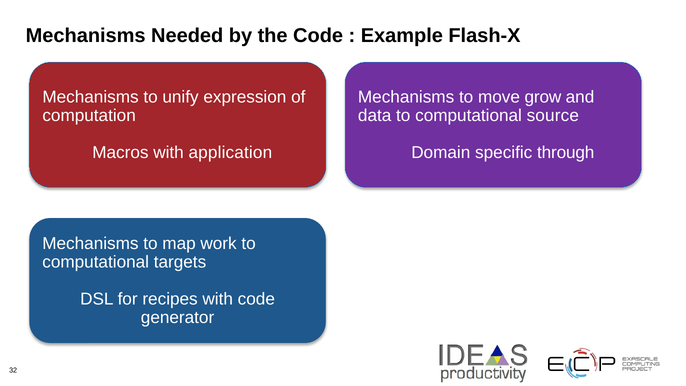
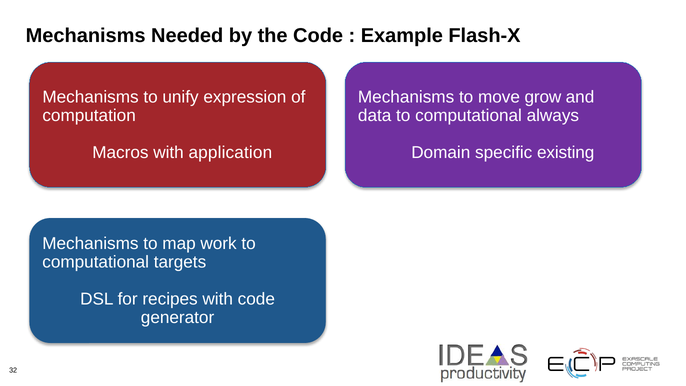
source: source -> always
through: through -> existing
